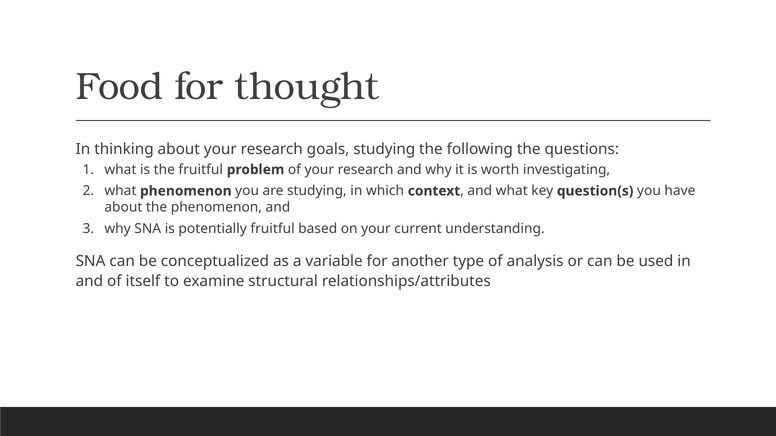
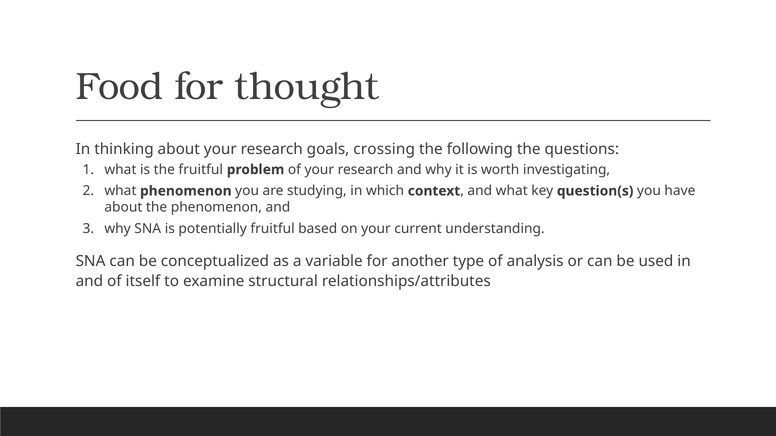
goals studying: studying -> crossing
